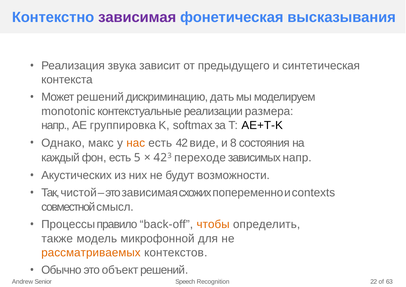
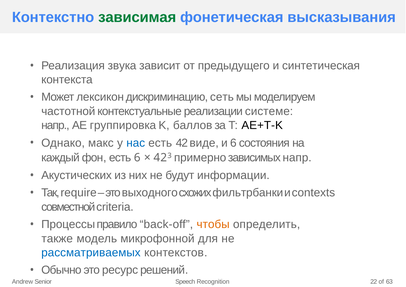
зависимая at (137, 17) colour: purple -> green
Может решений: решений -> лексикон
дать: дать -> сеть
monotonic: monotonic -> частотной
размера: размера -> системе
softmax: softmax -> баллов
нас colour: orange -> blue
и 8: 8 -> 6
есть 5: 5 -> 6
переходе: переходе -> примерно
возможности: возможности -> информации
чистой: чистой -> require
это зависимая: зависимая -> выходного
попеременно: попеременно -> фильтрбанки
смысл: смысл -> criteria
рассматриваемых colour: orange -> blue
объект: объект -> ресурс
